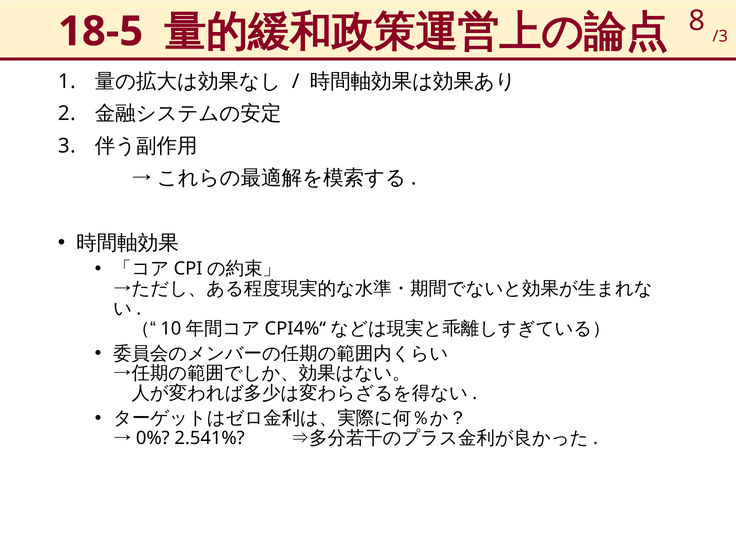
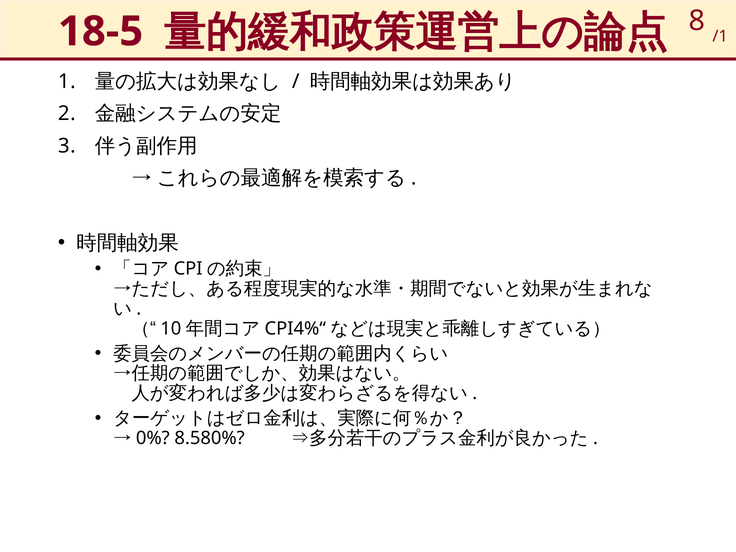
/3: /3 -> /1
2.541%: 2.541% -> 8.580%
